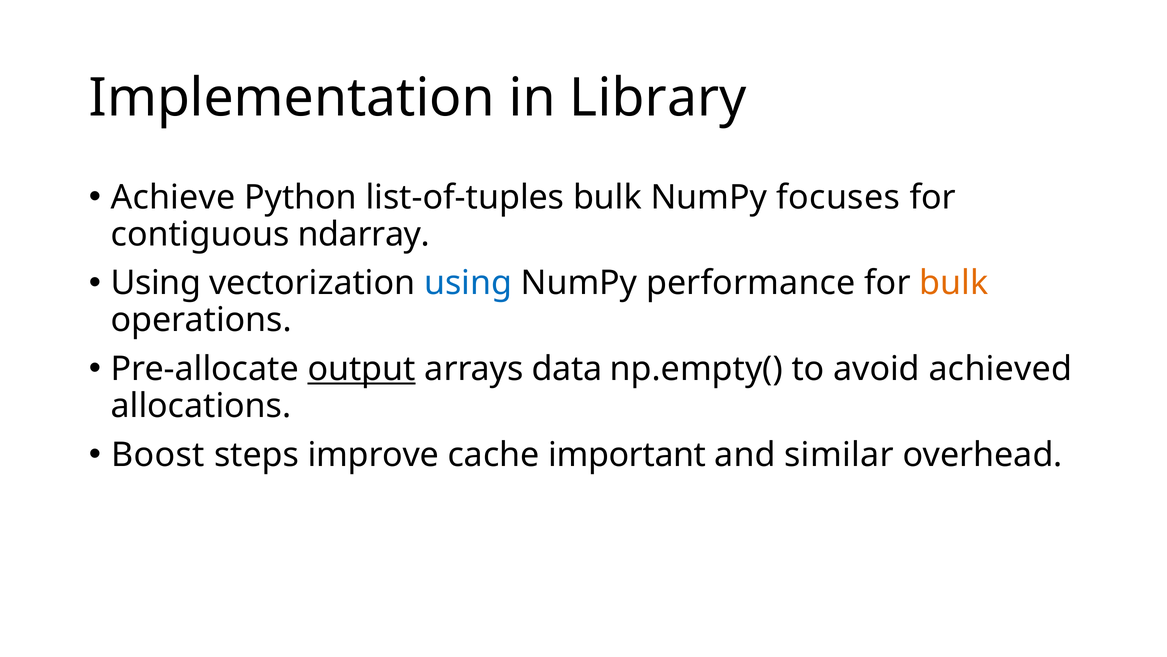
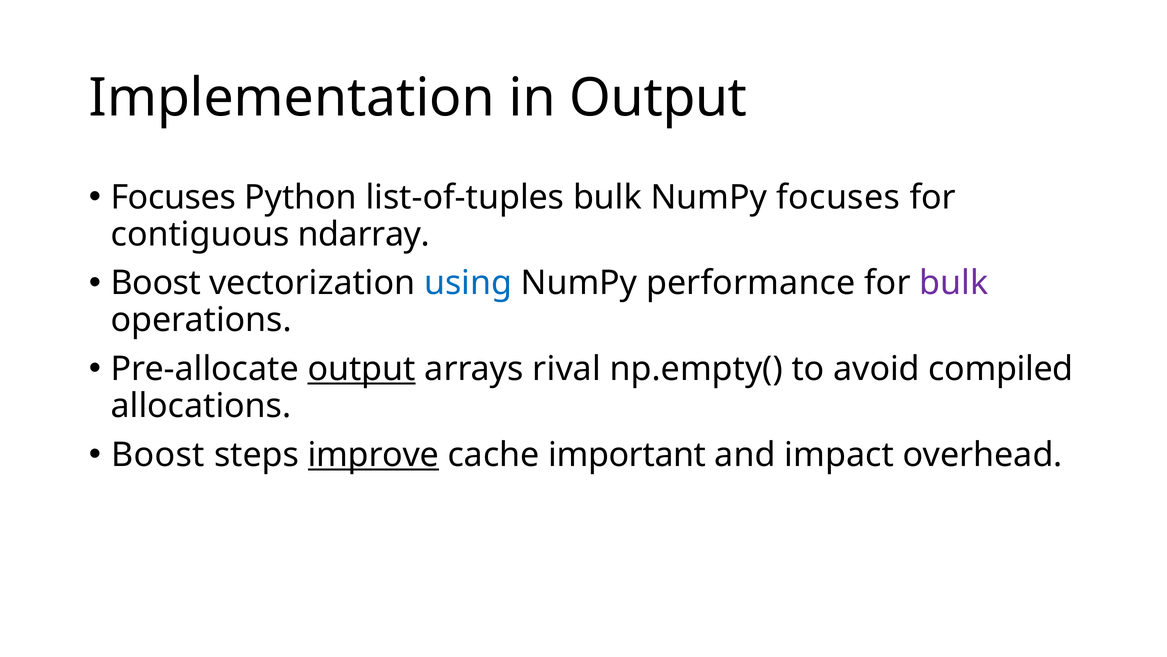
in Library: Library -> Output
Achieve at (173, 197): Achieve -> Focuses
Using at (156, 283): Using -> Boost
bulk at (954, 283) colour: orange -> purple
data: data -> rival
achieved: achieved -> compiled
improve underline: none -> present
similar: similar -> impact
